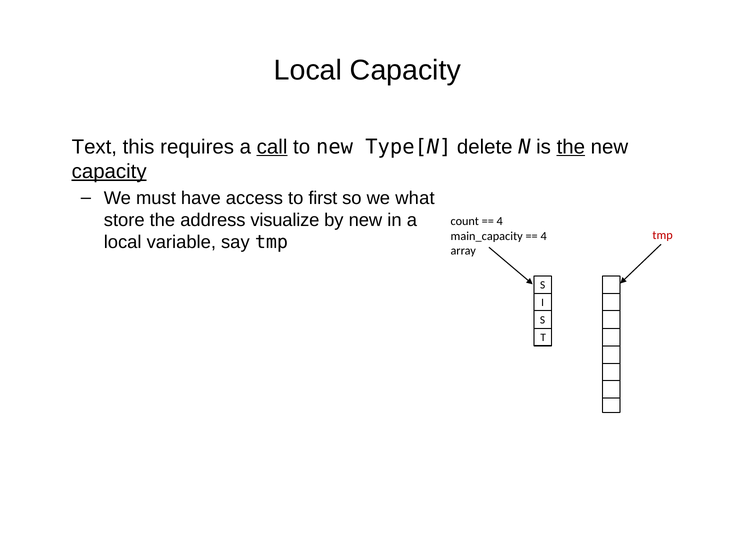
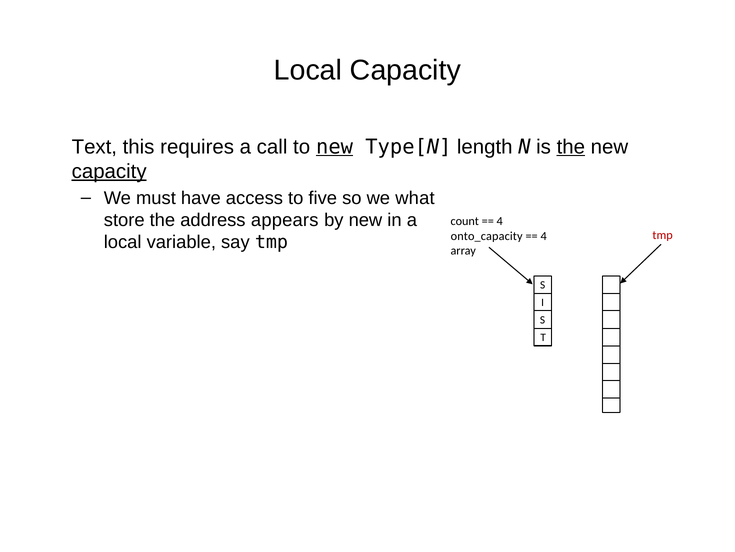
call underline: present -> none
new at (335, 147) underline: none -> present
delete: delete -> length
first: first -> five
visualize: visualize -> appears
main_capacity: main_capacity -> onto_capacity
